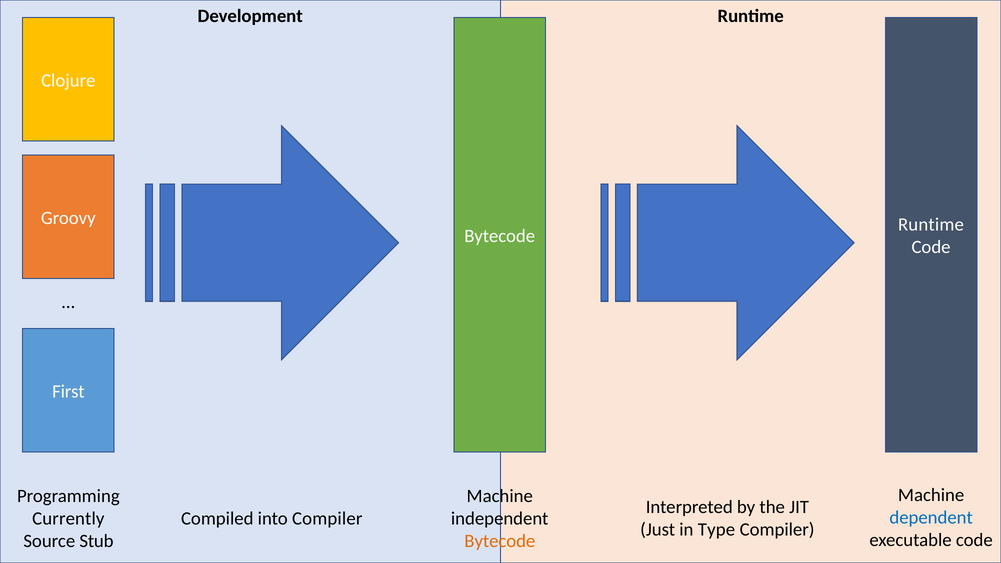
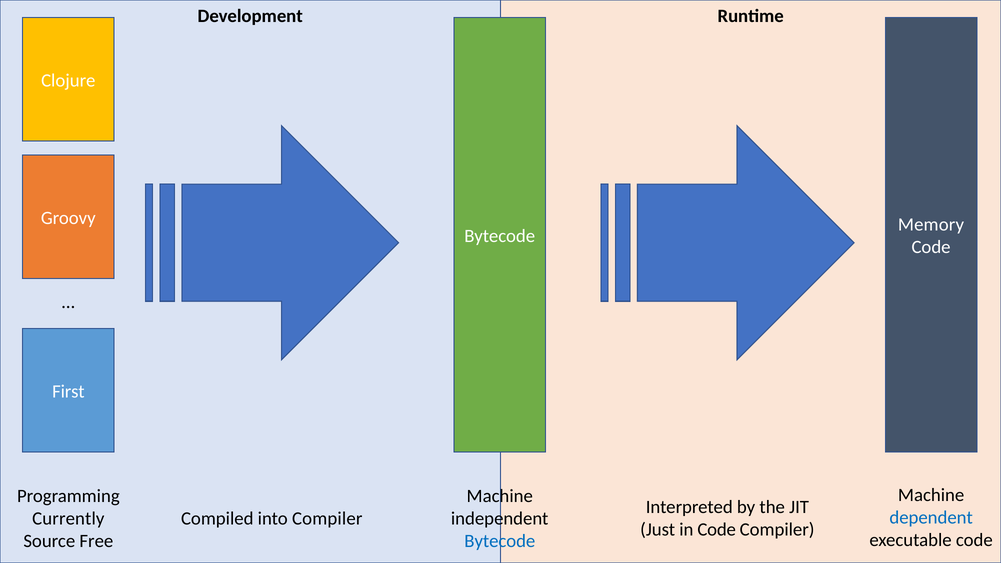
Runtime at (931, 225): Runtime -> Memory
in Type: Type -> Code
Stub: Stub -> Free
Bytecode at (500, 541) colour: orange -> blue
